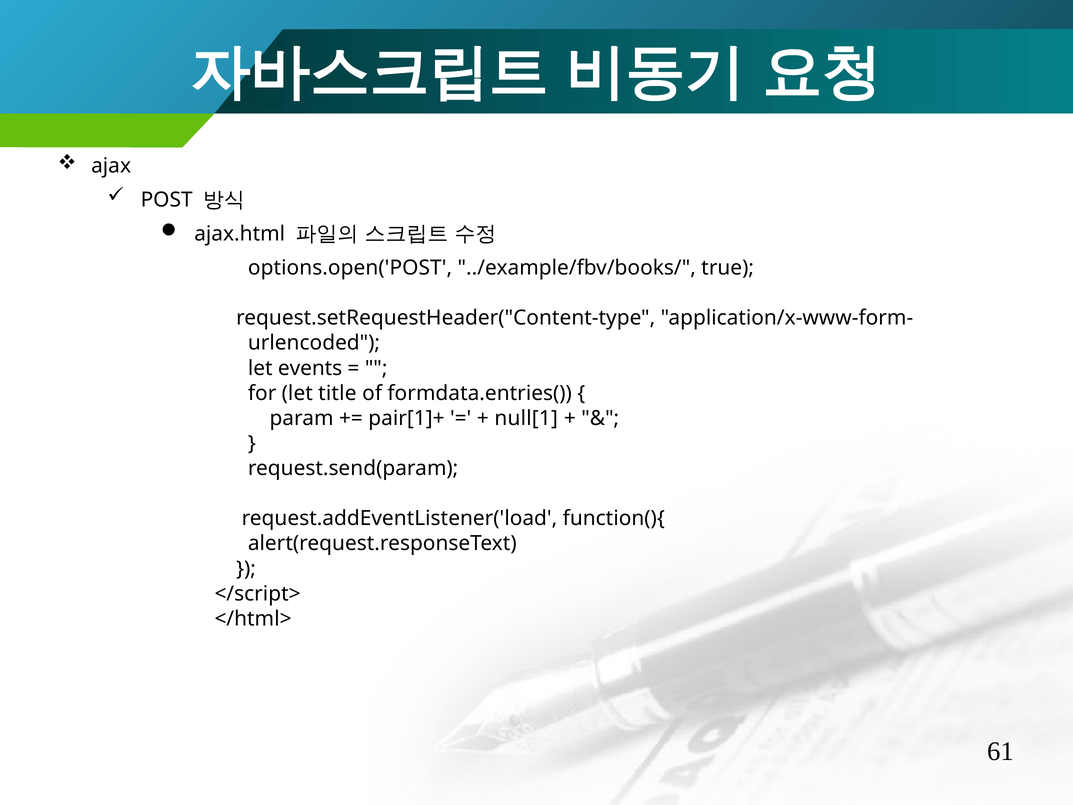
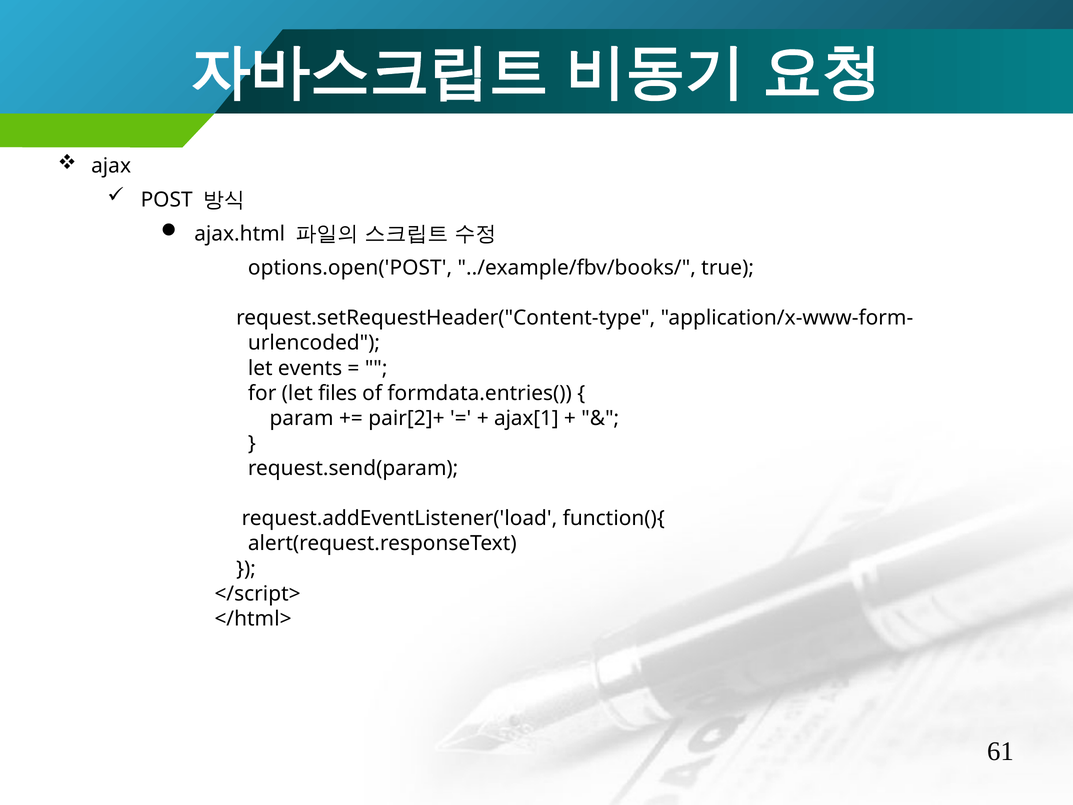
title: title -> files
pair[1]+: pair[1]+ -> pair[2]+
null[1: null[1 -> ajax[1
